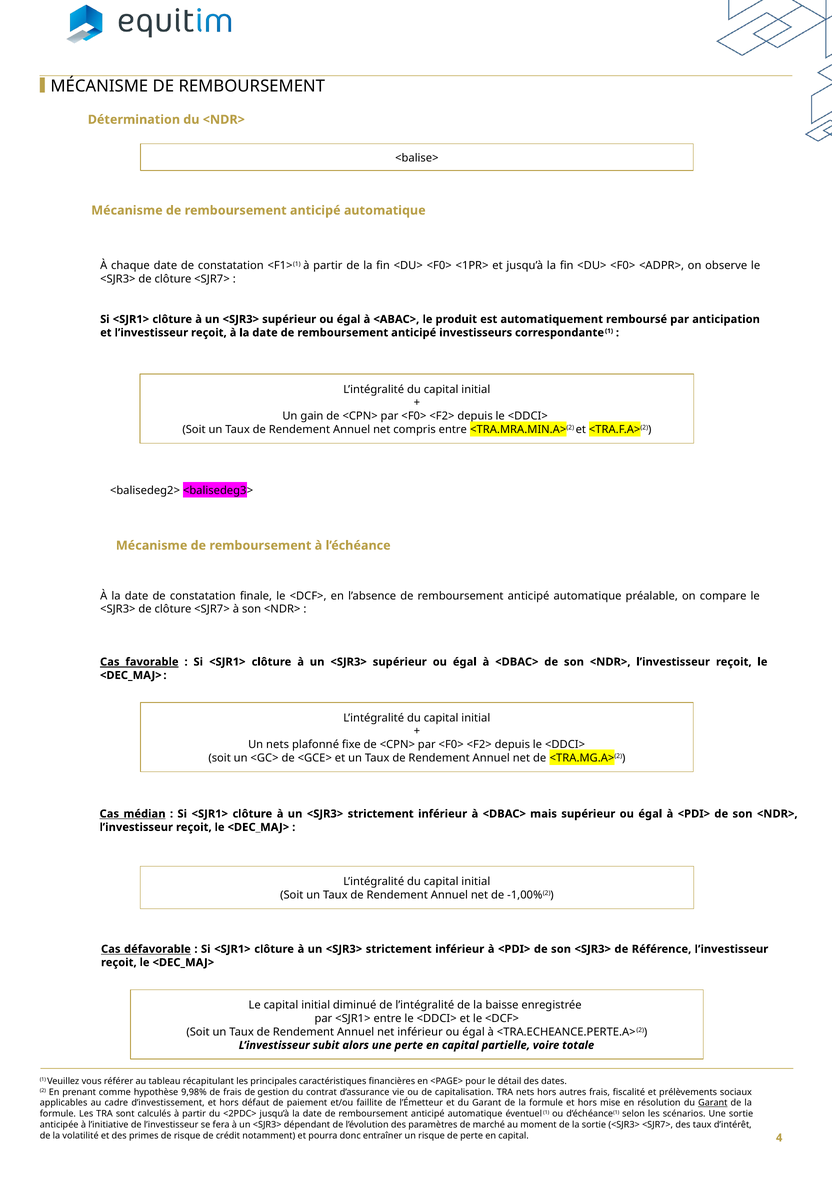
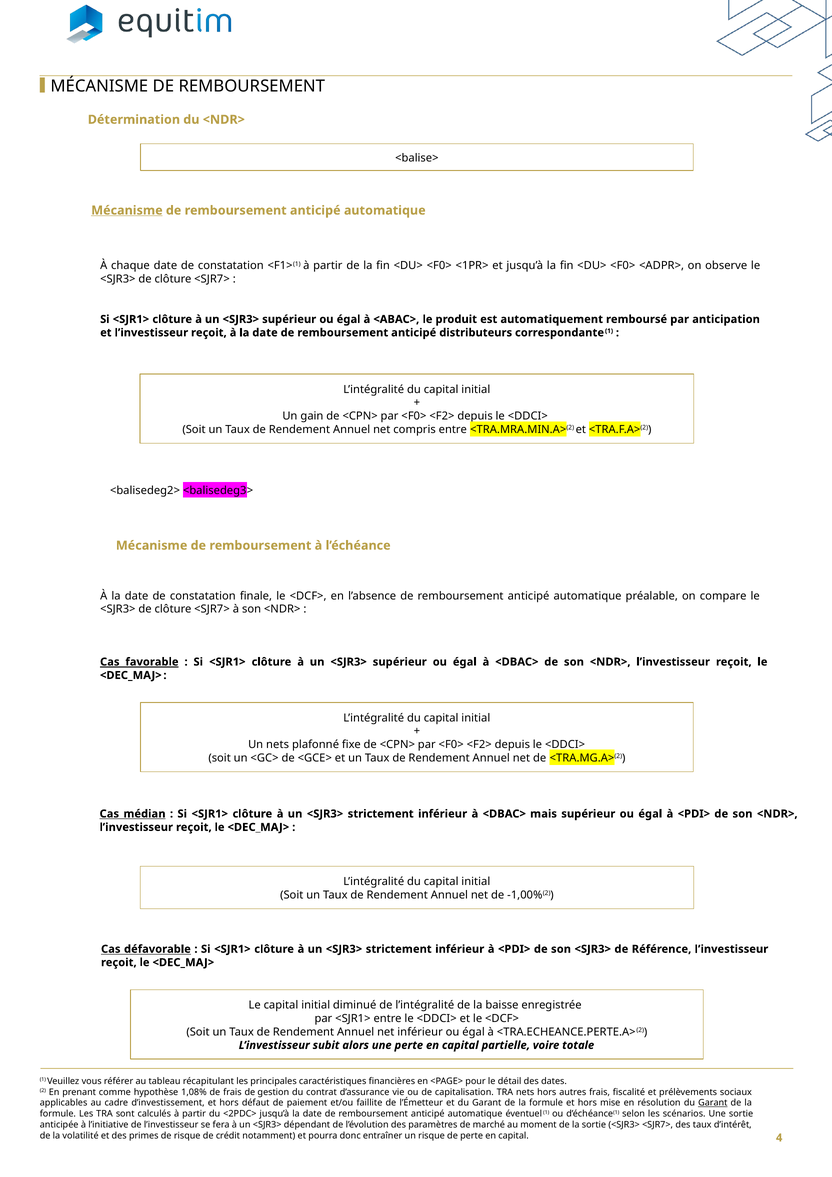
Mécanisme at (127, 210) underline: none -> present
investisseurs: investisseurs -> distributeurs
9,98%: 9,98% -> 1,08%
